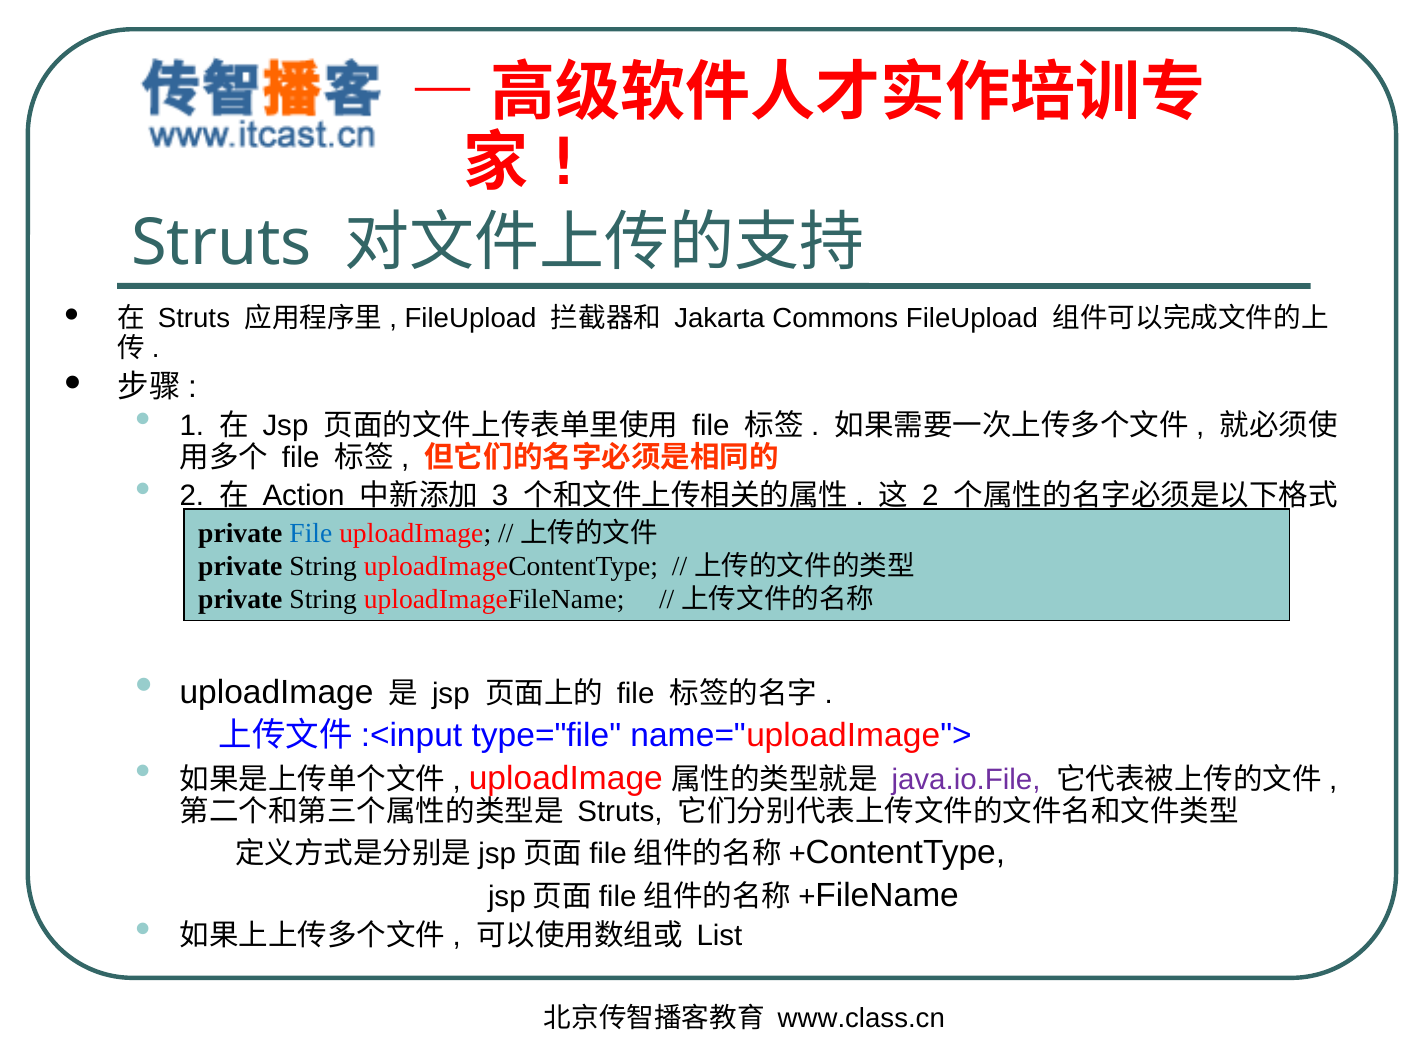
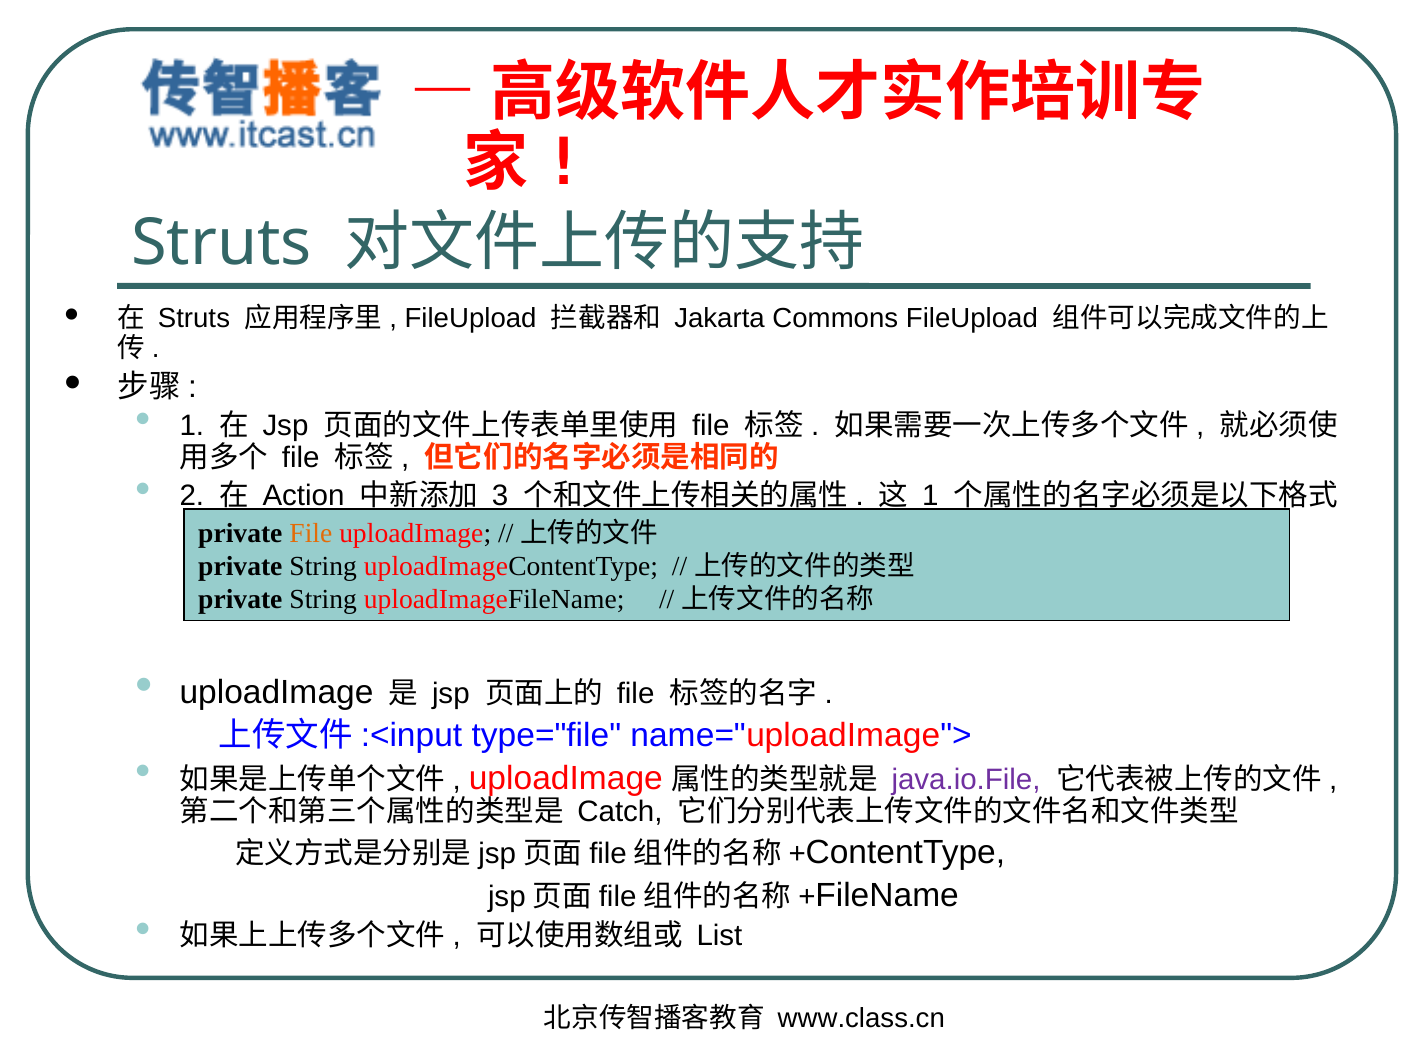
2 at (930, 496): 2 -> 1
File at (311, 534) colour: blue -> orange
Struts at (620, 812): Struts -> Catch
